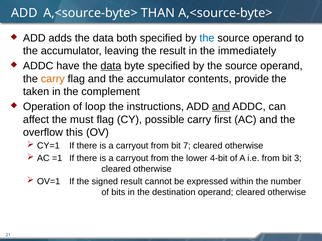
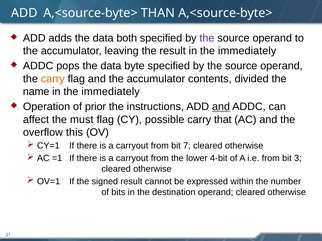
the at (207, 38) colour: blue -> purple
have: have -> pops
data at (111, 66) underline: present -> none
provide: provide -> divided
taken: taken -> name
complement at (111, 92): complement -> immediately
loop: loop -> prior
first: first -> that
